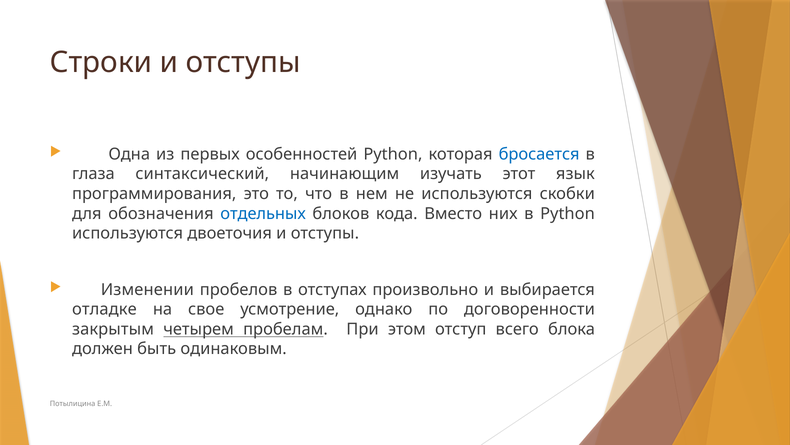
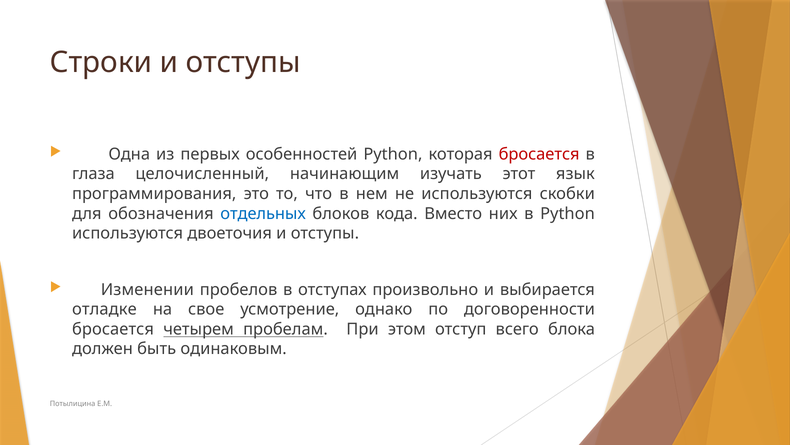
бросается at (539, 154) colour: blue -> red
синтаксический: синтаксический -> целочисленный
закрытым at (113, 329): закрытым -> бросается
